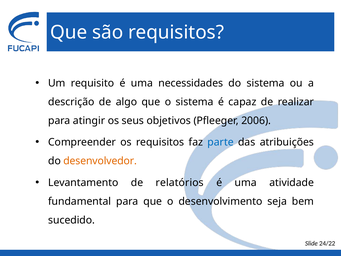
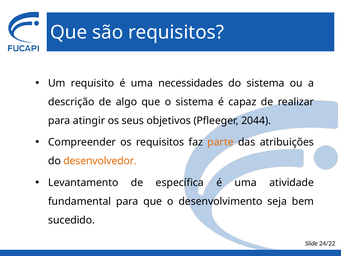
2006: 2006 -> 2044
parte colour: blue -> orange
relatórios: relatórios -> específica
